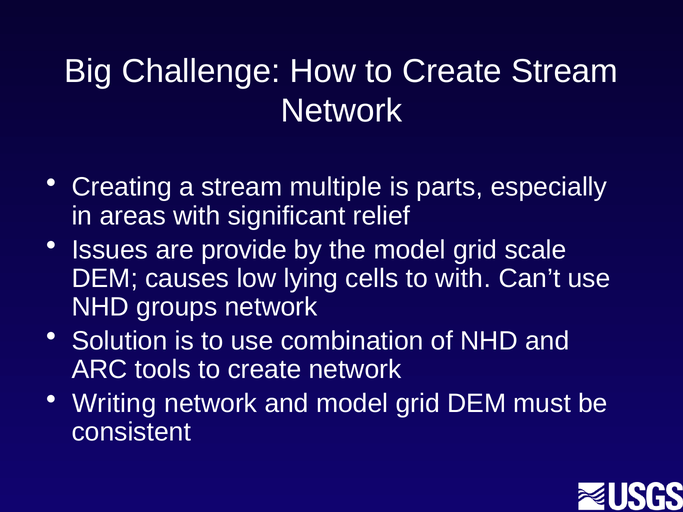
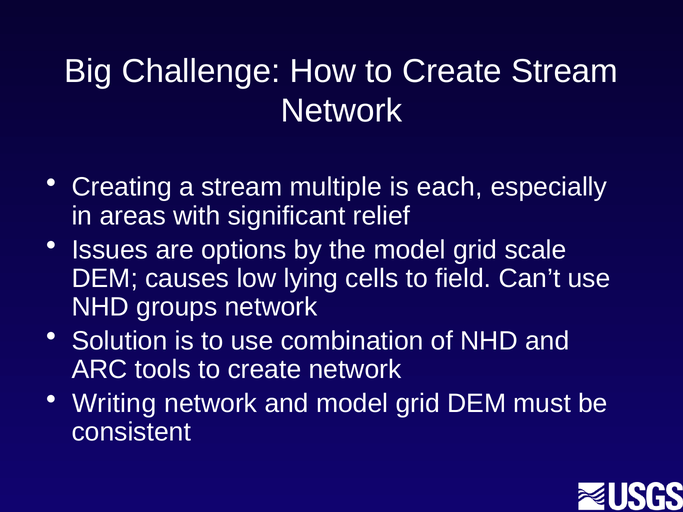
parts: parts -> each
provide: provide -> options
to with: with -> field
